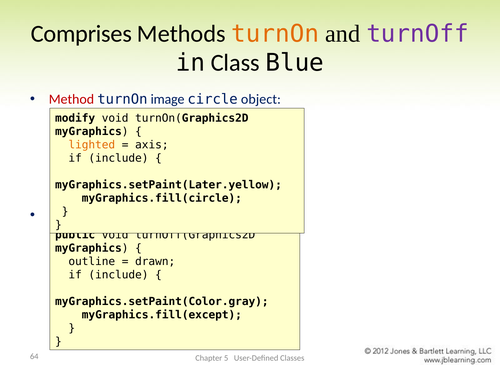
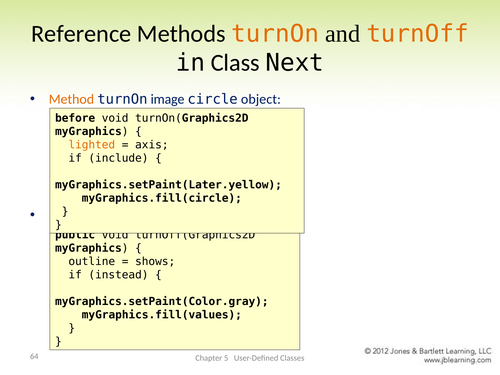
Comprises: Comprises -> Reference
turnOff at (418, 34) colour: purple -> orange
Blue: Blue -> Next
Method at (71, 99) colour: red -> orange
modify: modify -> before
drawn: drawn -> shows
include at (118, 275): include -> instead
myGraphics.fill(except: myGraphics.fill(except -> myGraphics.fill(values
